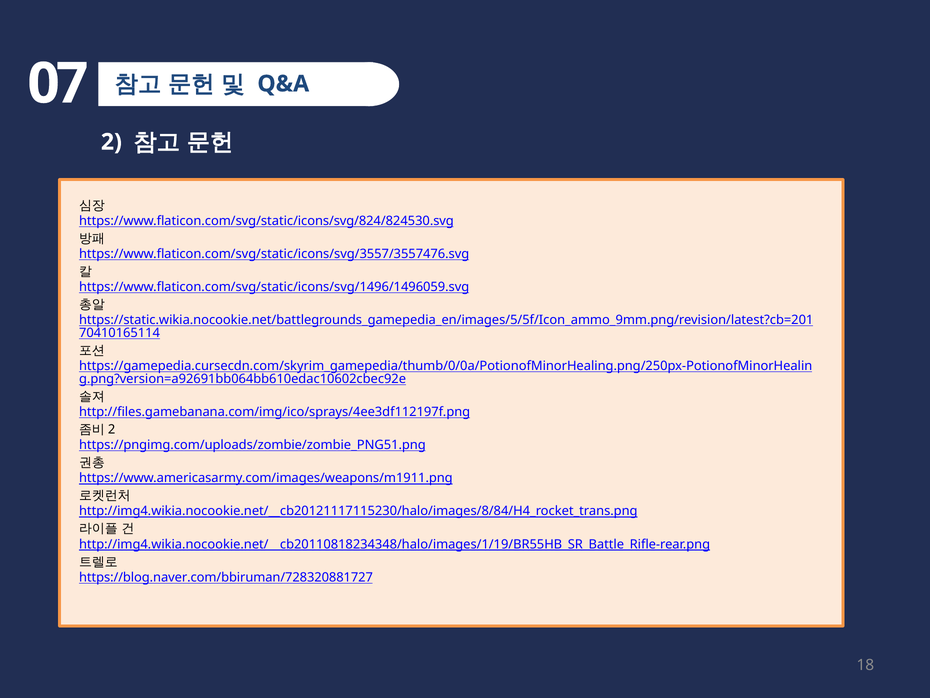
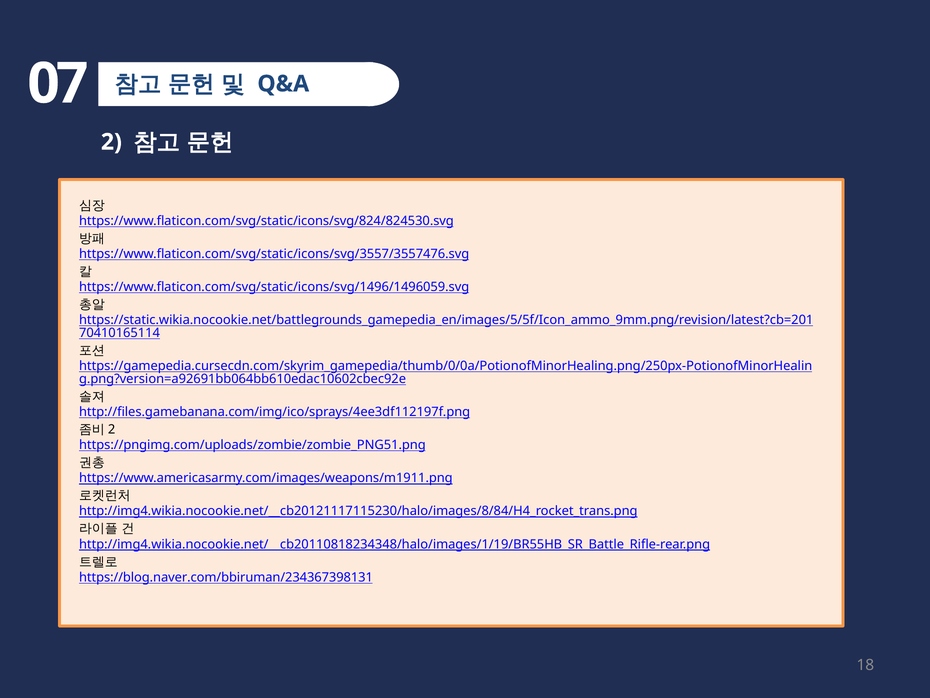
https://blog.naver.com/bbiruman/728320881727: https://blog.naver.com/bbiruman/728320881727 -> https://blog.naver.com/bbiruman/234367398131
